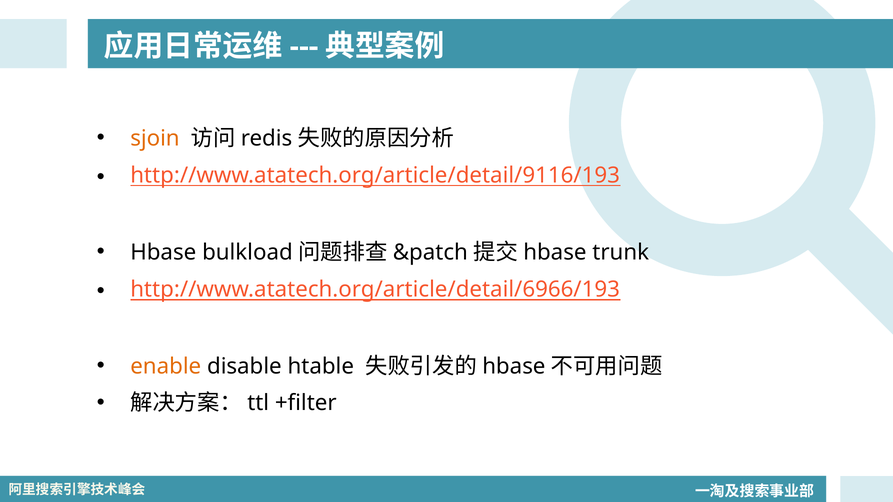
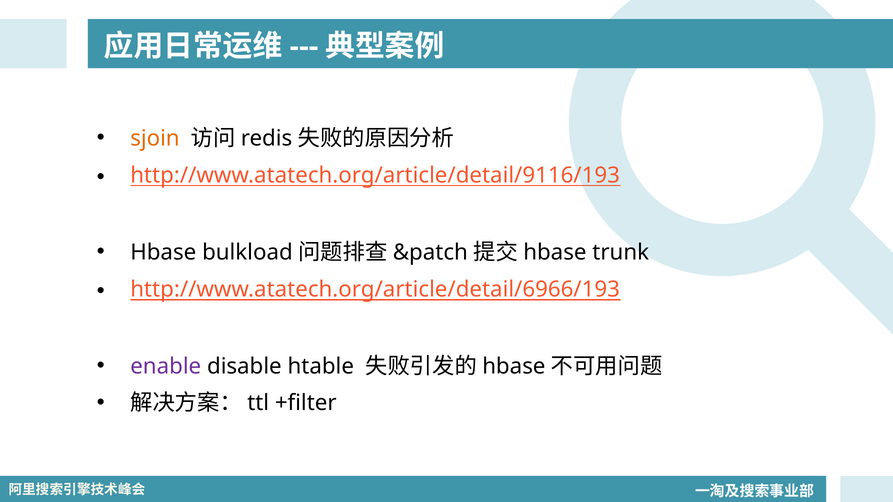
enable colour: orange -> purple
